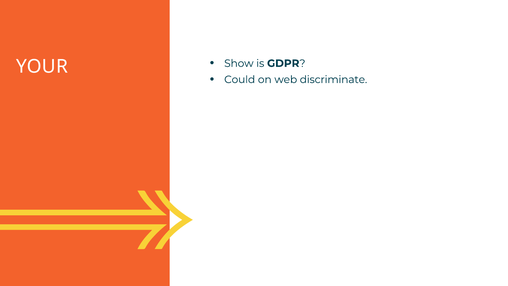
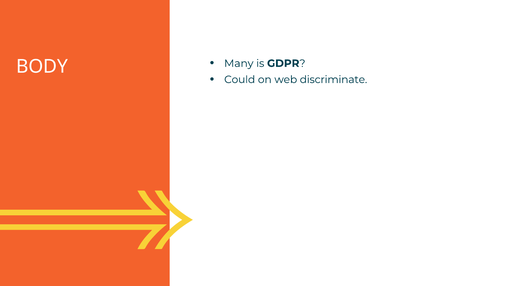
YOUR: YOUR -> BODY
Show: Show -> Many
